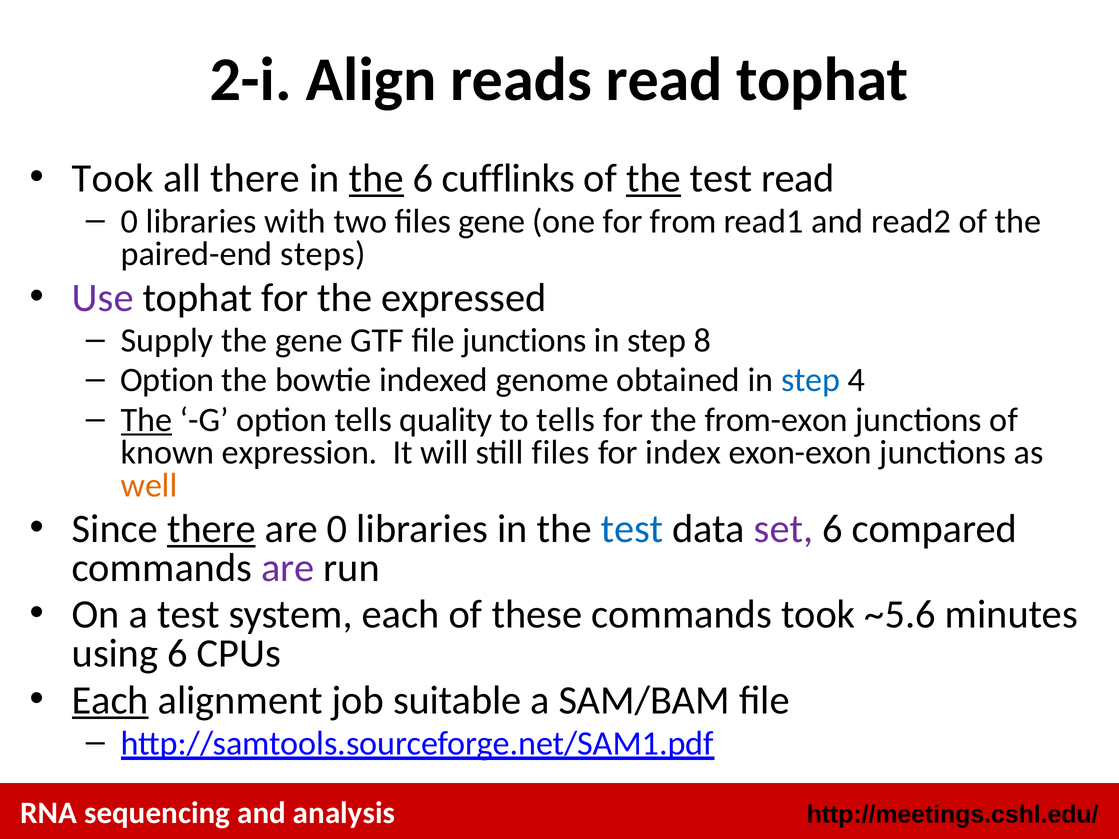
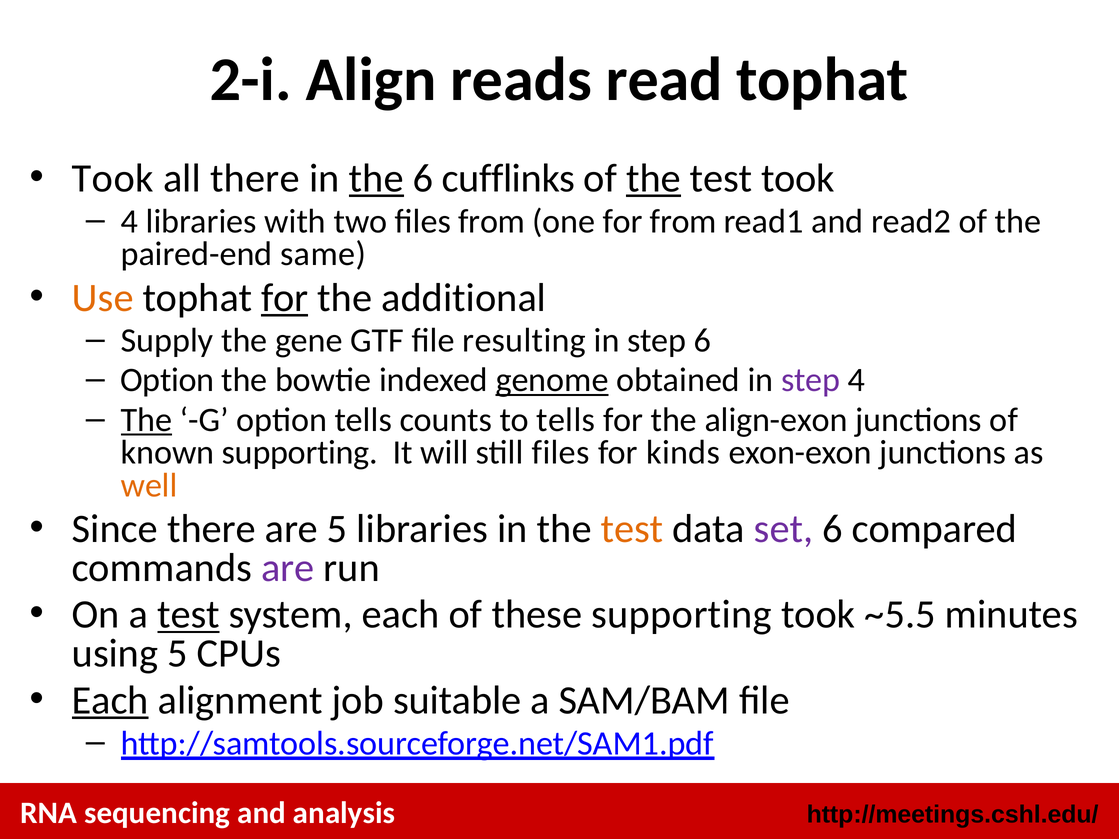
test read: read -> took
0 at (129, 221): 0 -> 4
files gene: gene -> from
steps: steps -> same
Use colour: purple -> orange
for at (285, 298) underline: none -> present
expressed: expressed -> additional
file junctions: junctions -> resulting
step 8: 8 -> 6
genome underline: none -> present
step at (811, 380) colour: blue -> purple
quality: quality -> counts
from-exon: from-exon -> align-exon
known expression: expression -> supporting
index: index -> kinds
there at (211, 529) underline: present -> none
are 0: 0 -> 5
test at (632, 529) colour: blue -> orange
test at (189, 615) underline: none -> present
these commands: commands -> supporting
~5.6: ~5.6 -> ~5.5
using 6: 6 -> 5
